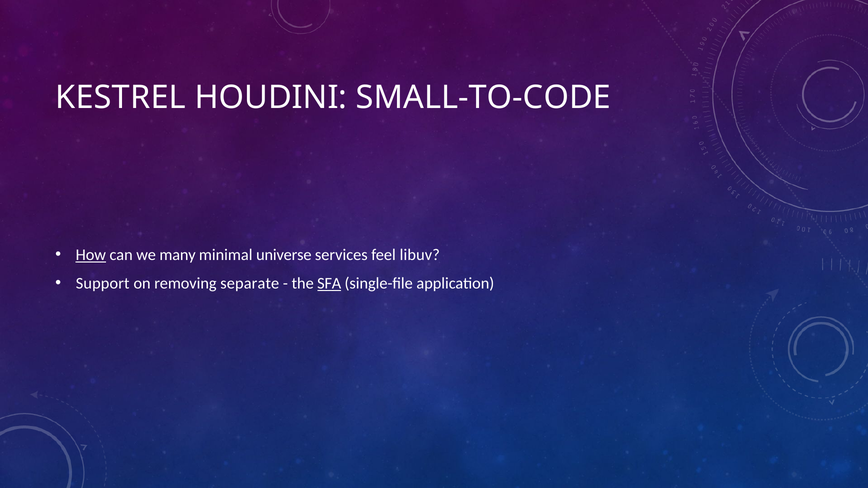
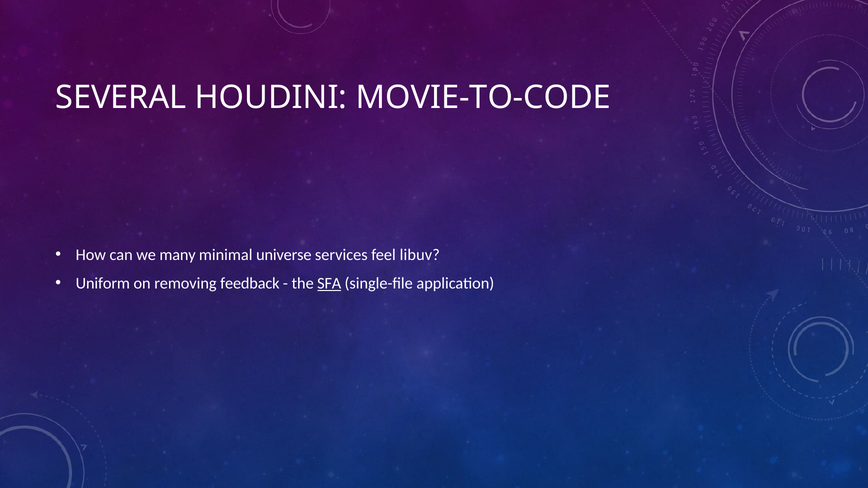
KESTREL: KESTREL -> SEVERAL
SMALL-TO-CODE: SMALL-TO-CODE -> MOVIE-TO-CODE
How underline: present -> none
Support: Support -> Uniform
separate: separate -> feedback
